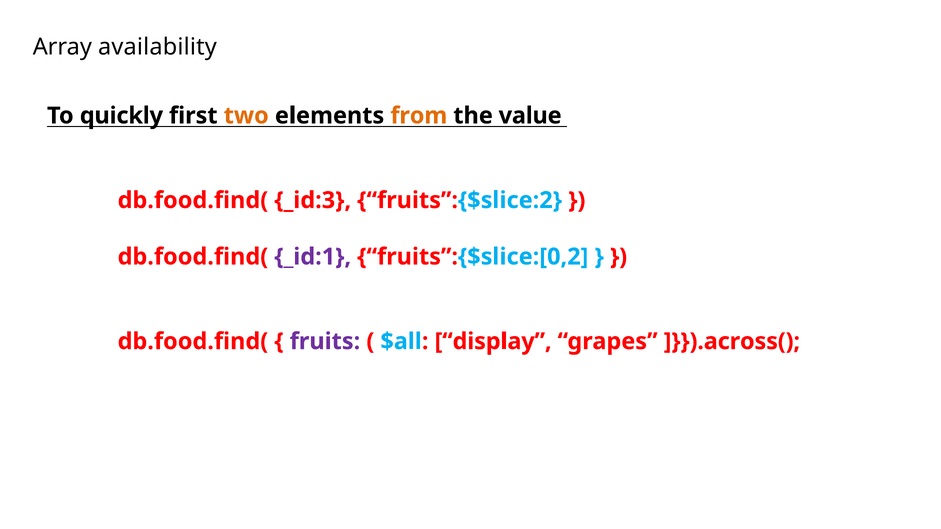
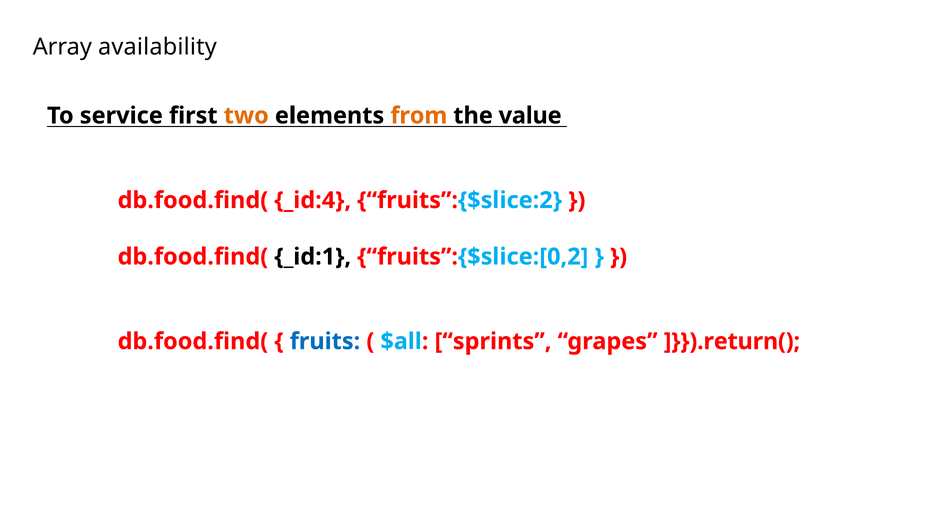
quickly: quickly -> service
_id:3: _id:3 -> _id:4
_id:1 colour: purple -> black
fruits colour: purple -> blue
display: display -> sprints
]}}).across(: ]}}).across( -> ]}}).return(
